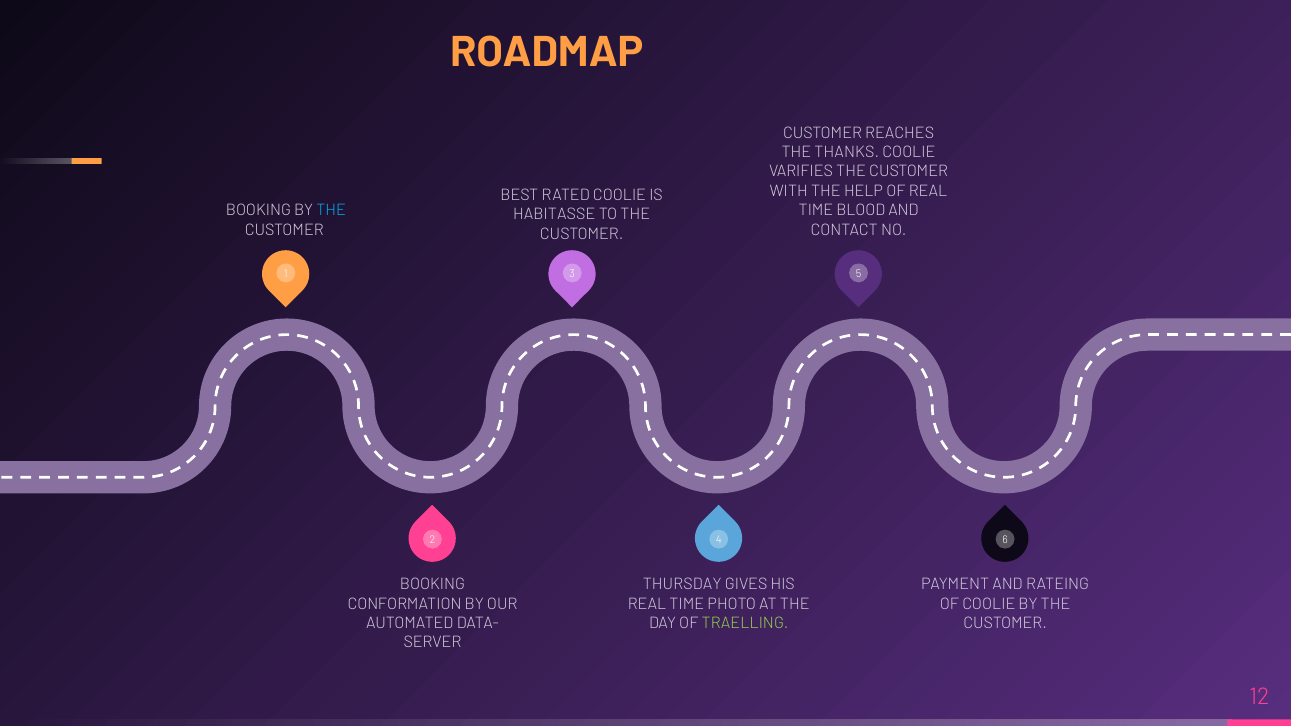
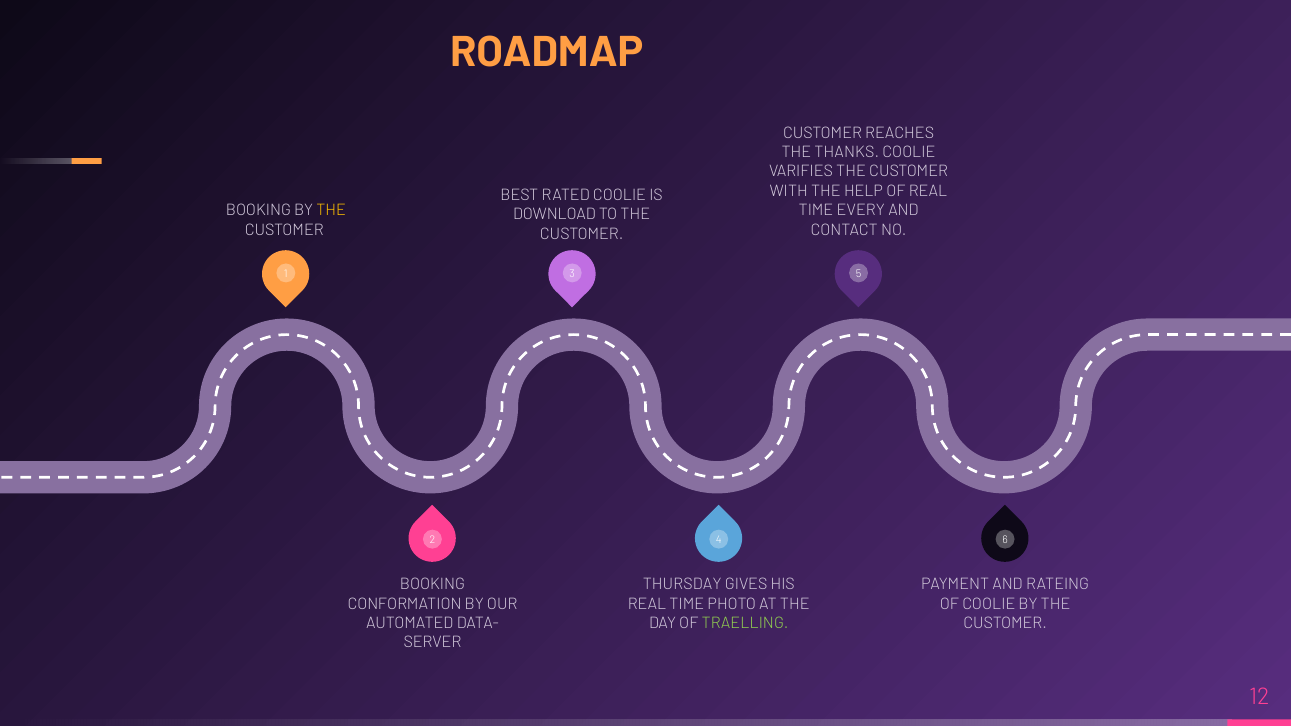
THE at (331, 210) colour: light blue -> yellow
BLOOD: BLOOD -> EVERY
HABITASSE: HABITASSE -> DOWNLOAD
